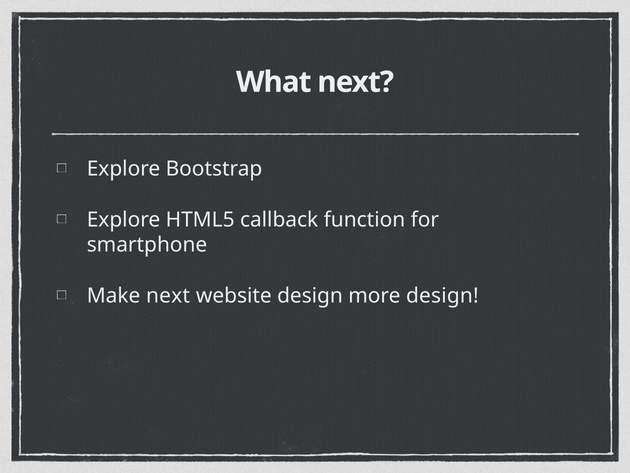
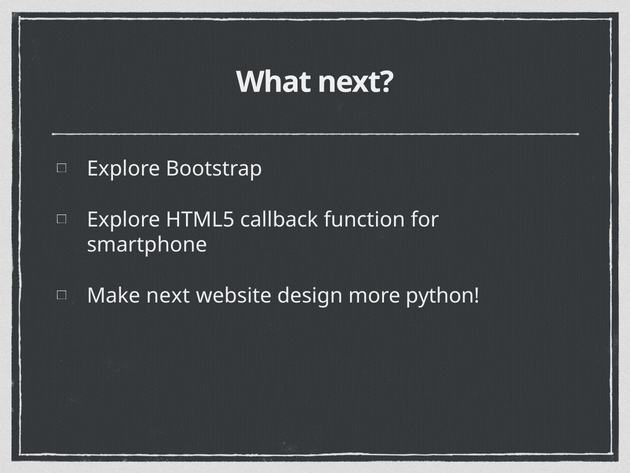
more design: design -> python
